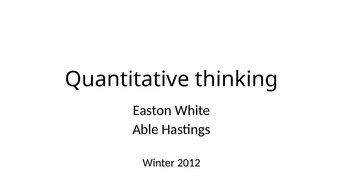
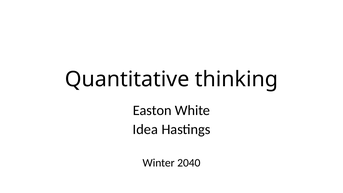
Able: Able -> Idea
2012: 2012 -> 2040
